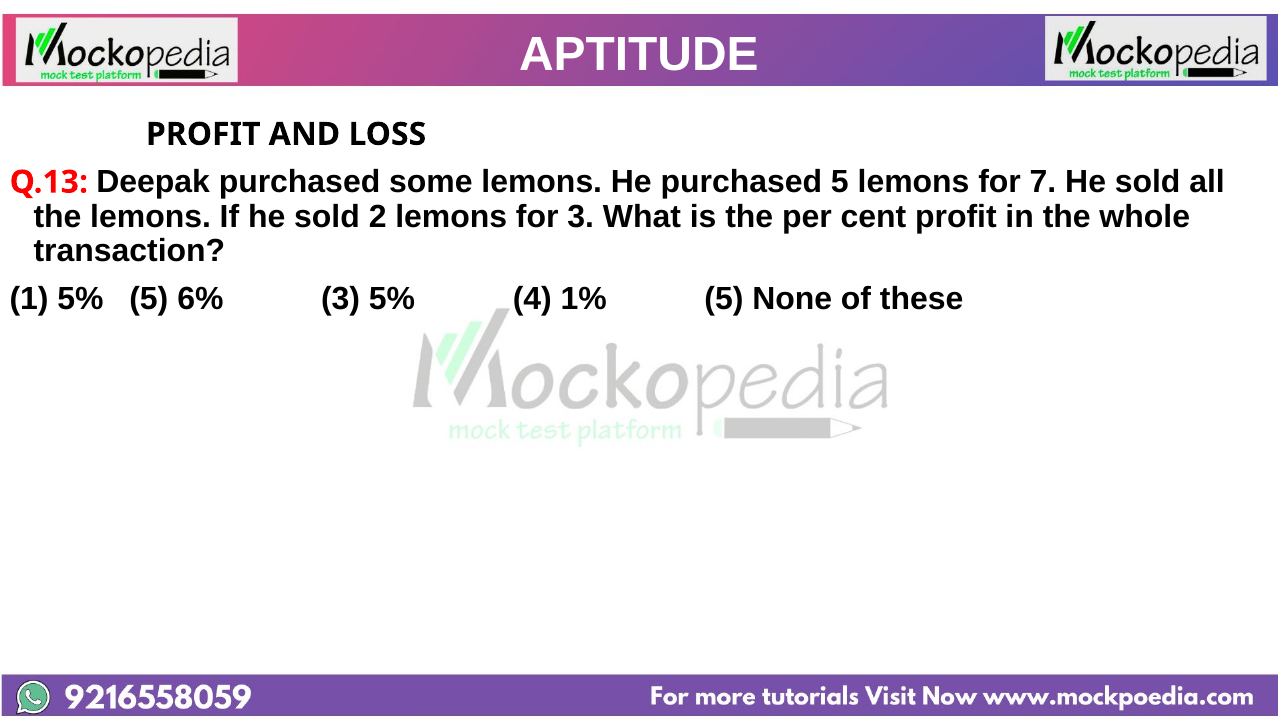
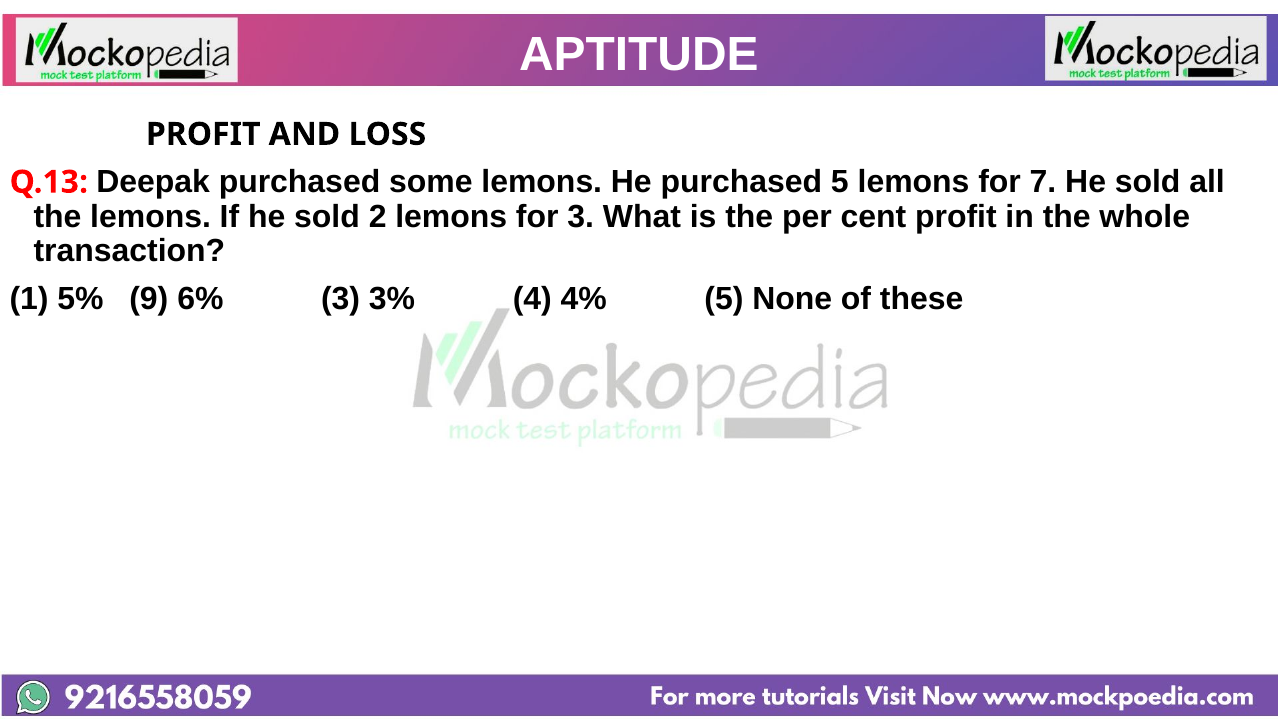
5% 5: 5 -> 9
3 5%: 5% -> 3%
1%: 1% -> 4%
